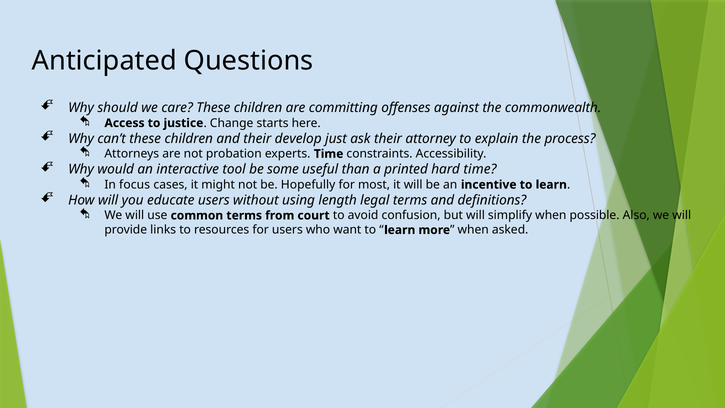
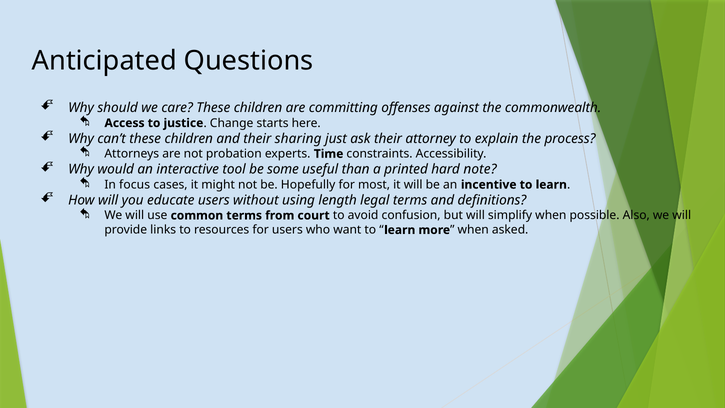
develop: develop -> sharing
hard time: time -> note
